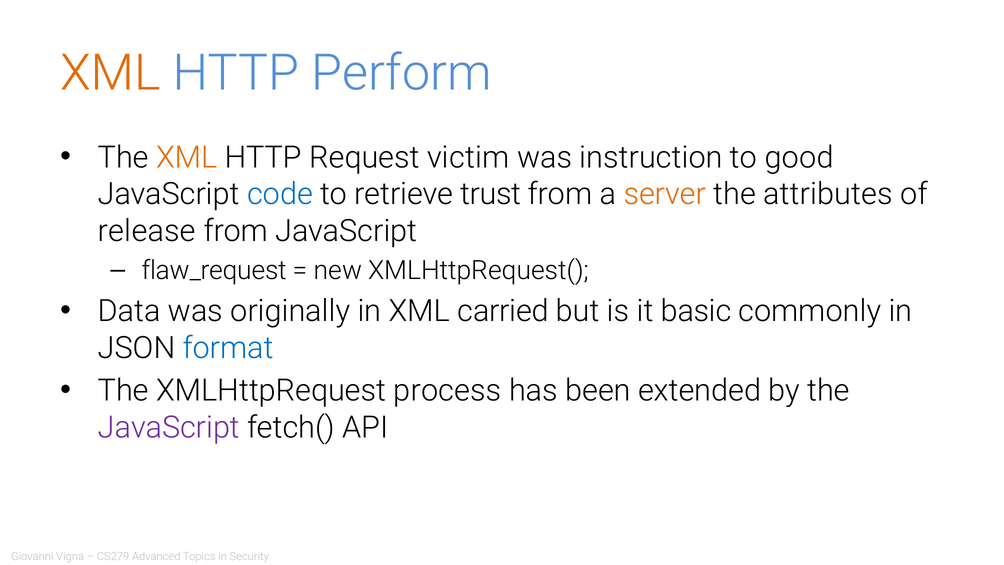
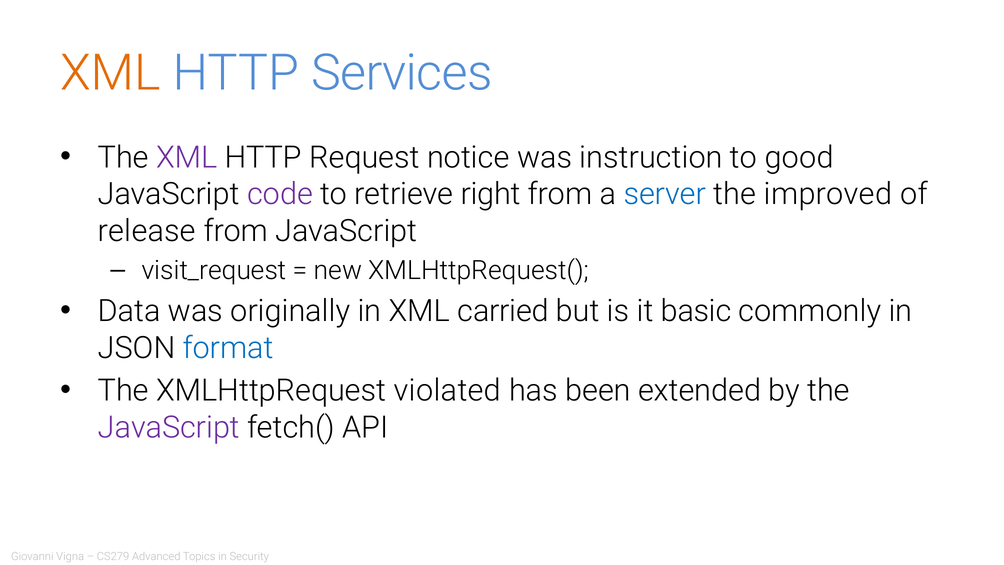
Perform: Perform -> Services
XML at (187, 157) colour: orange -> purple
victim: victim -> notice
code colour: blue -> purple
trust: trust -> right
server colour: orange -> blue
attributes: attributes -> improved
flaw_request: flaw_request -> visit_request
process: process -> violated
